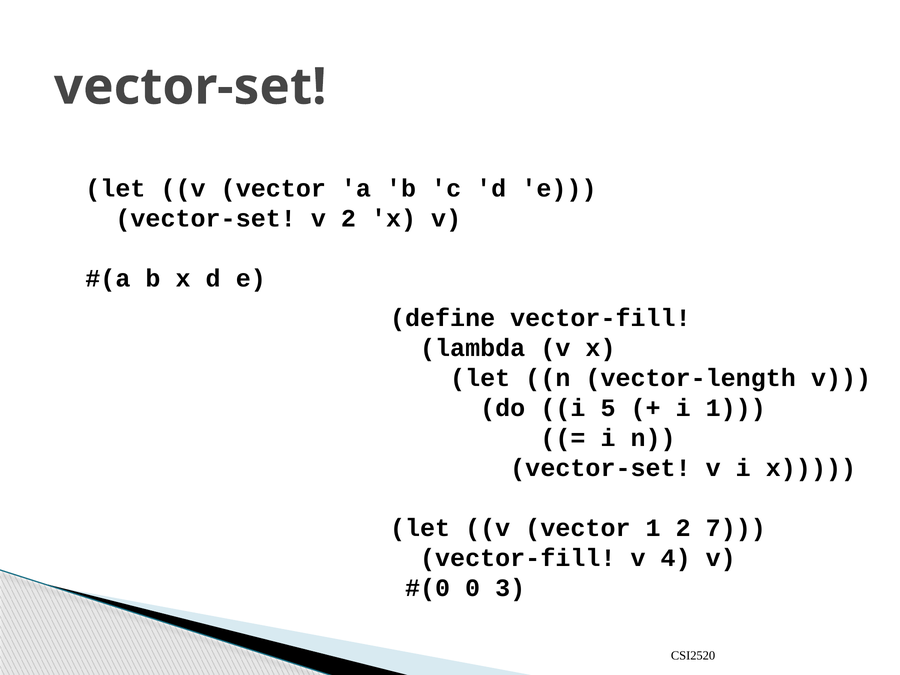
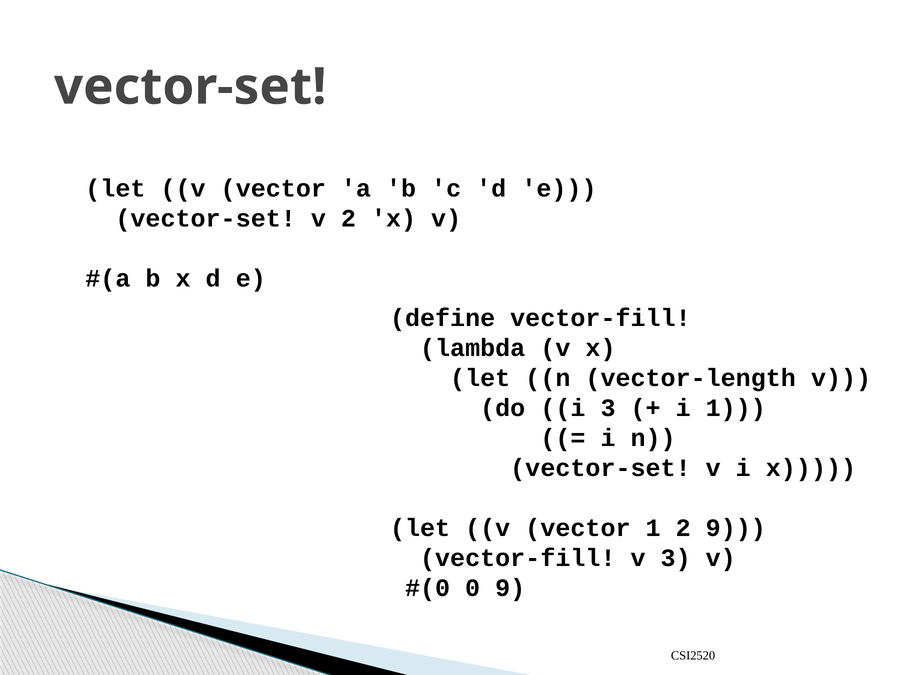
i 5: 5 -> 3
2 7: 7 -> 9
v 4: 4 -> 3
0 3: 3 -> 9
